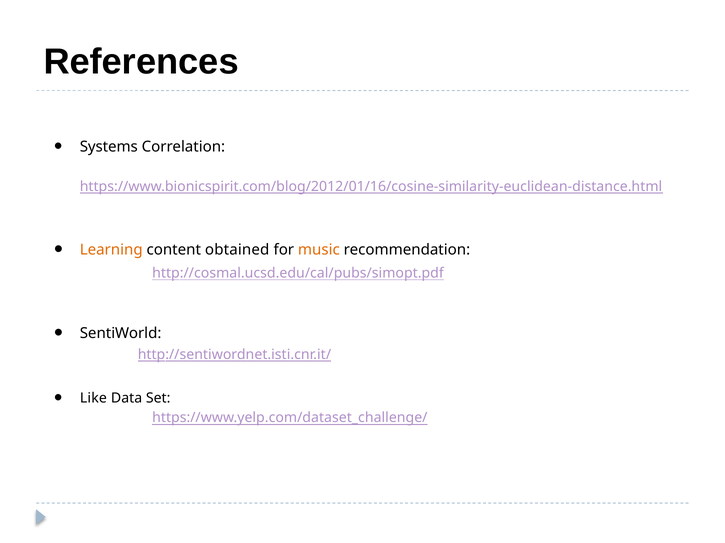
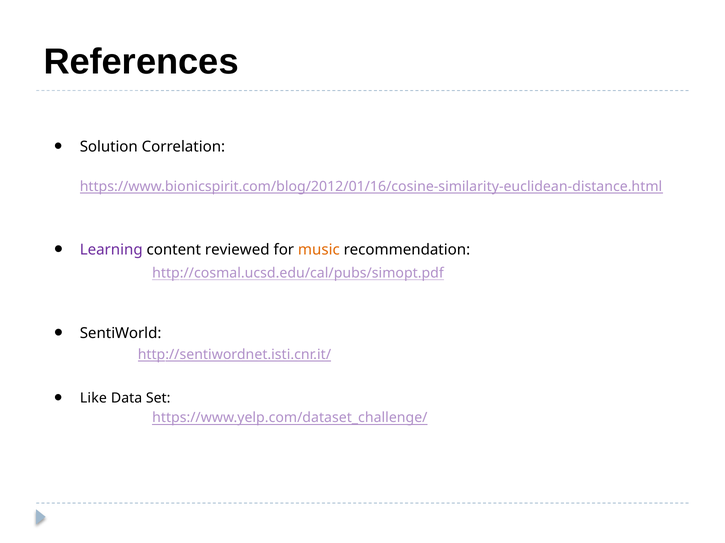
Systems: Systems -> Solution
Learning colour: orange -> purple
obtained: obtained -> reviewed
